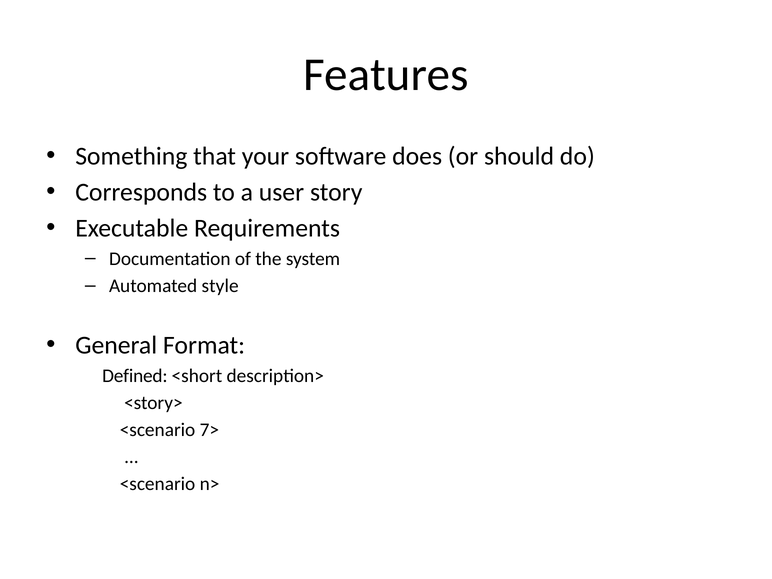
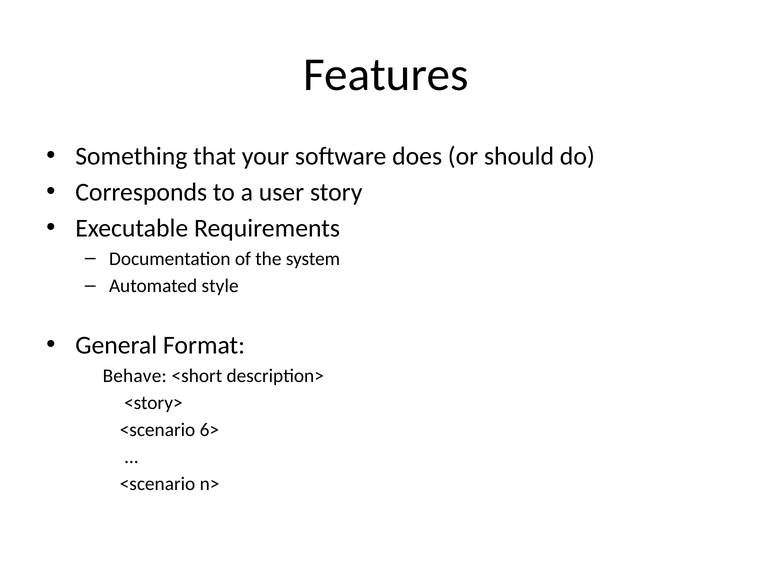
Defined: Defined -> Behave
7>: 7> -> 6>
